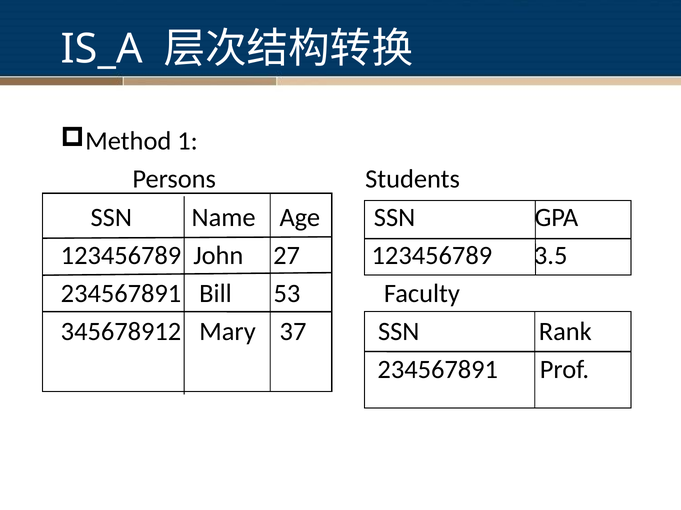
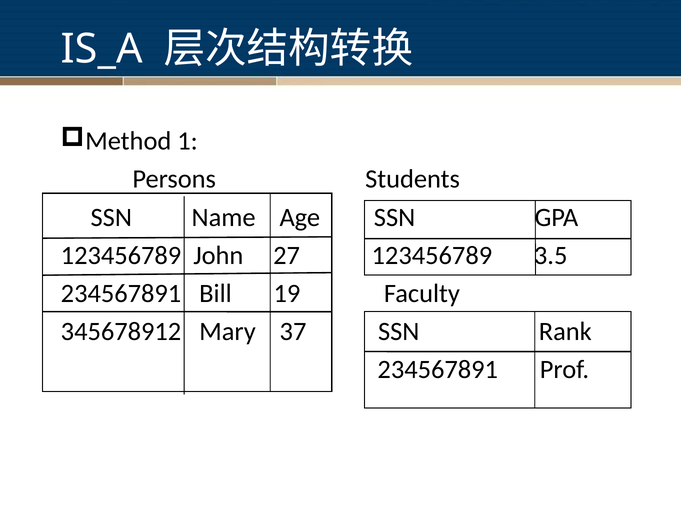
53: 53 -> 19
